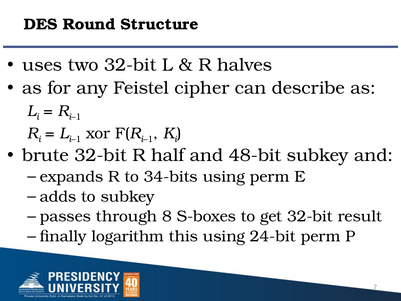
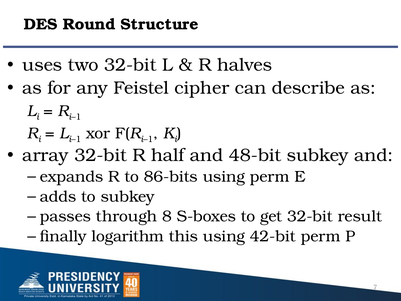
brute: brute -> array
34-bits: 34-bits -> 86-bits
24-bit: 24-bit -> 42-bit
